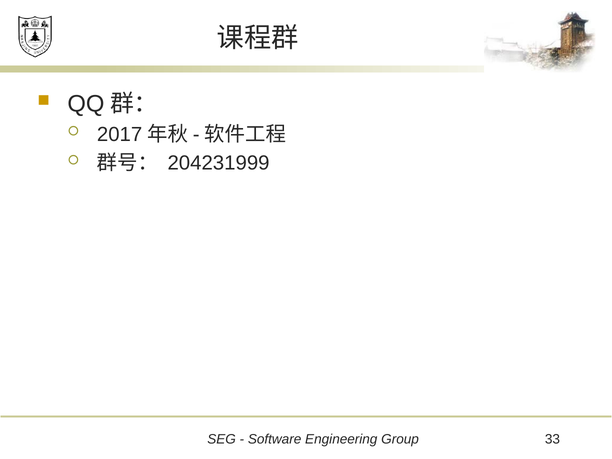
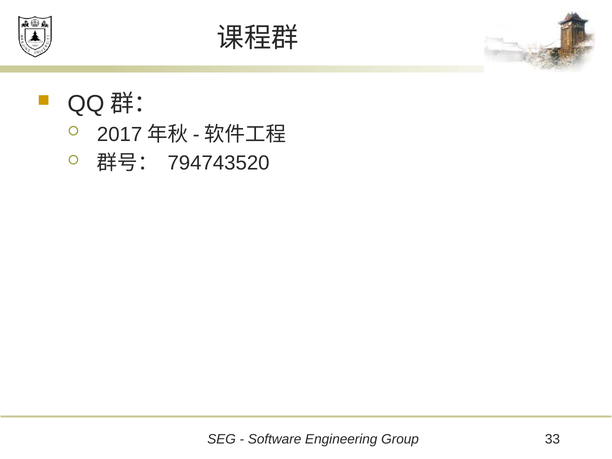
204231999: 204231999 -> 794743520
